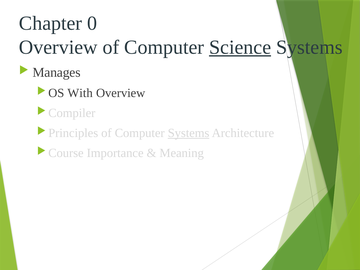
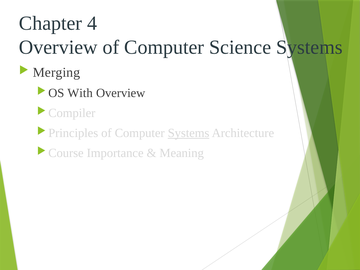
0: 0 -> 4
Science underline: present -> none
Manages: Manages -> Merging
